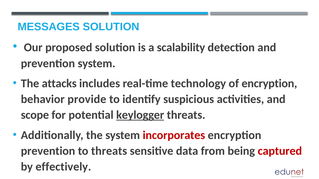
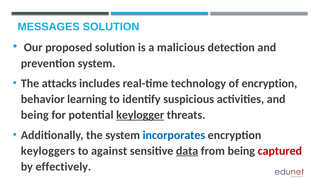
scalability: scalability -> malicious
provide: provide -> learning
scope at (35, 115): scope -> being
incorporates colour: red -> blue
prevention at (48, 151): prevention -> keyloggers
to threats: threats -> against
data underline: none -> present
